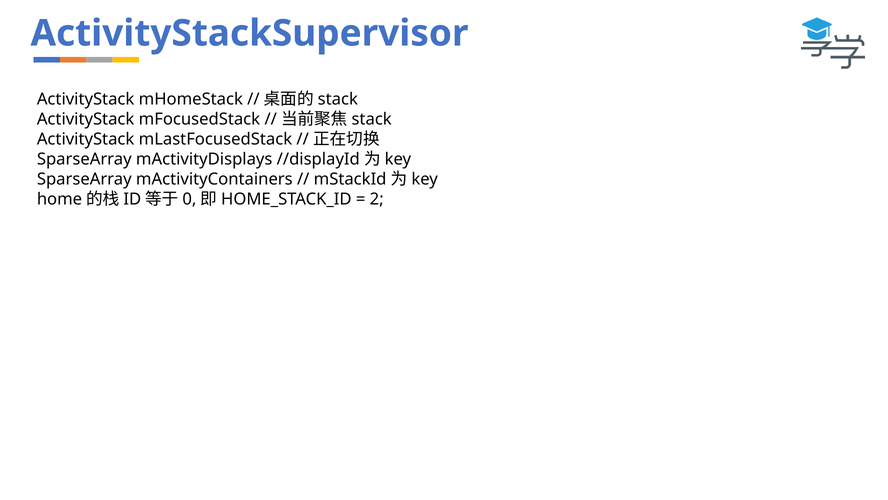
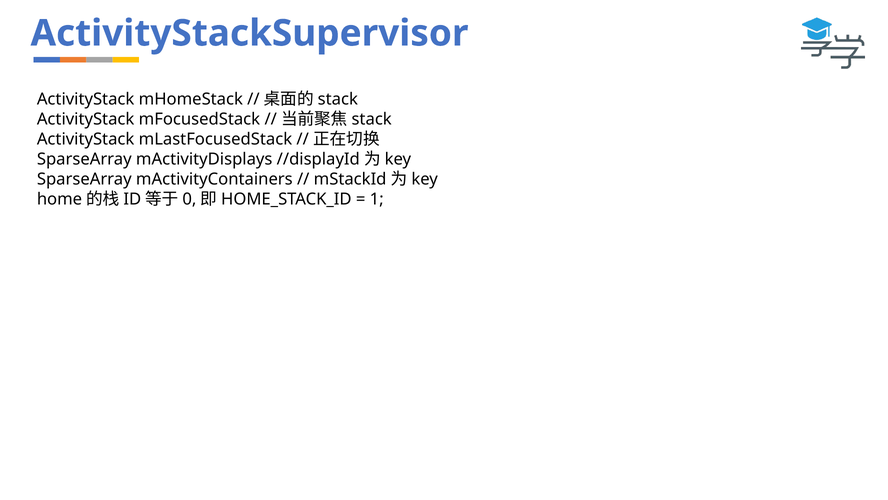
2: 2 -> 1
